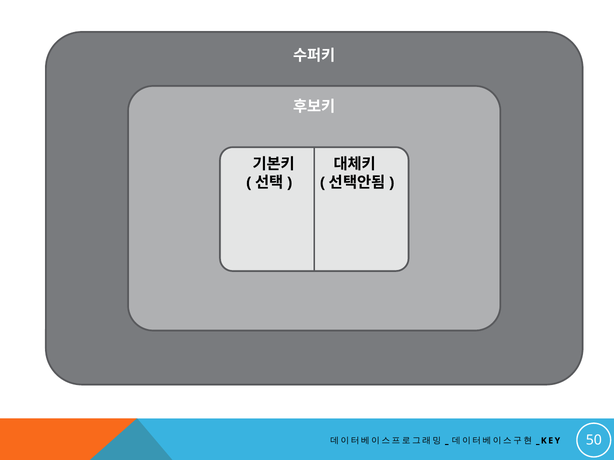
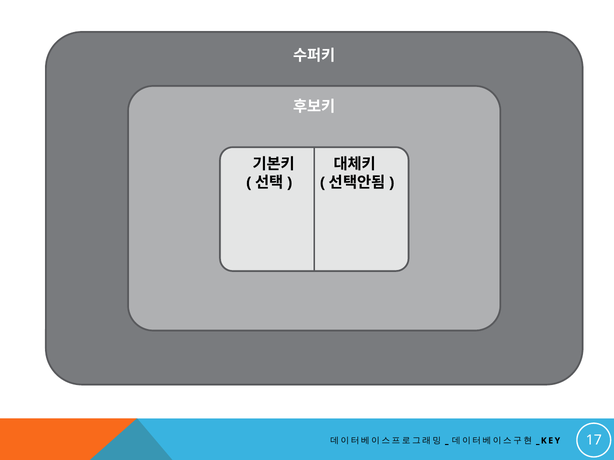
50: 50 -> 17
